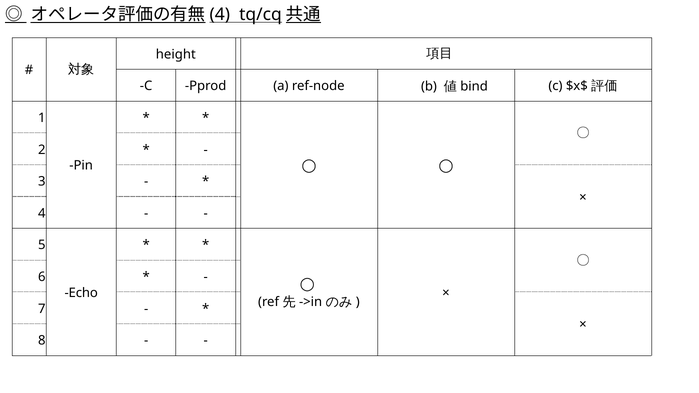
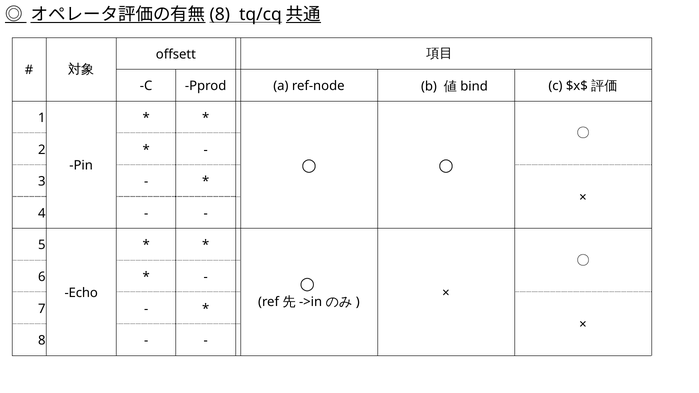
4 at (220, 14): 4 -> 8
height: height -> offsett
